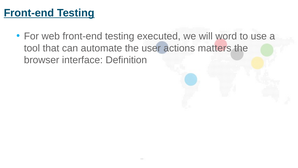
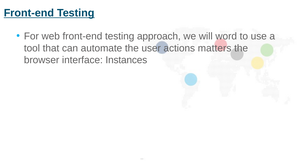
executed: executed -> approach
Definition: Definition -> Instances
